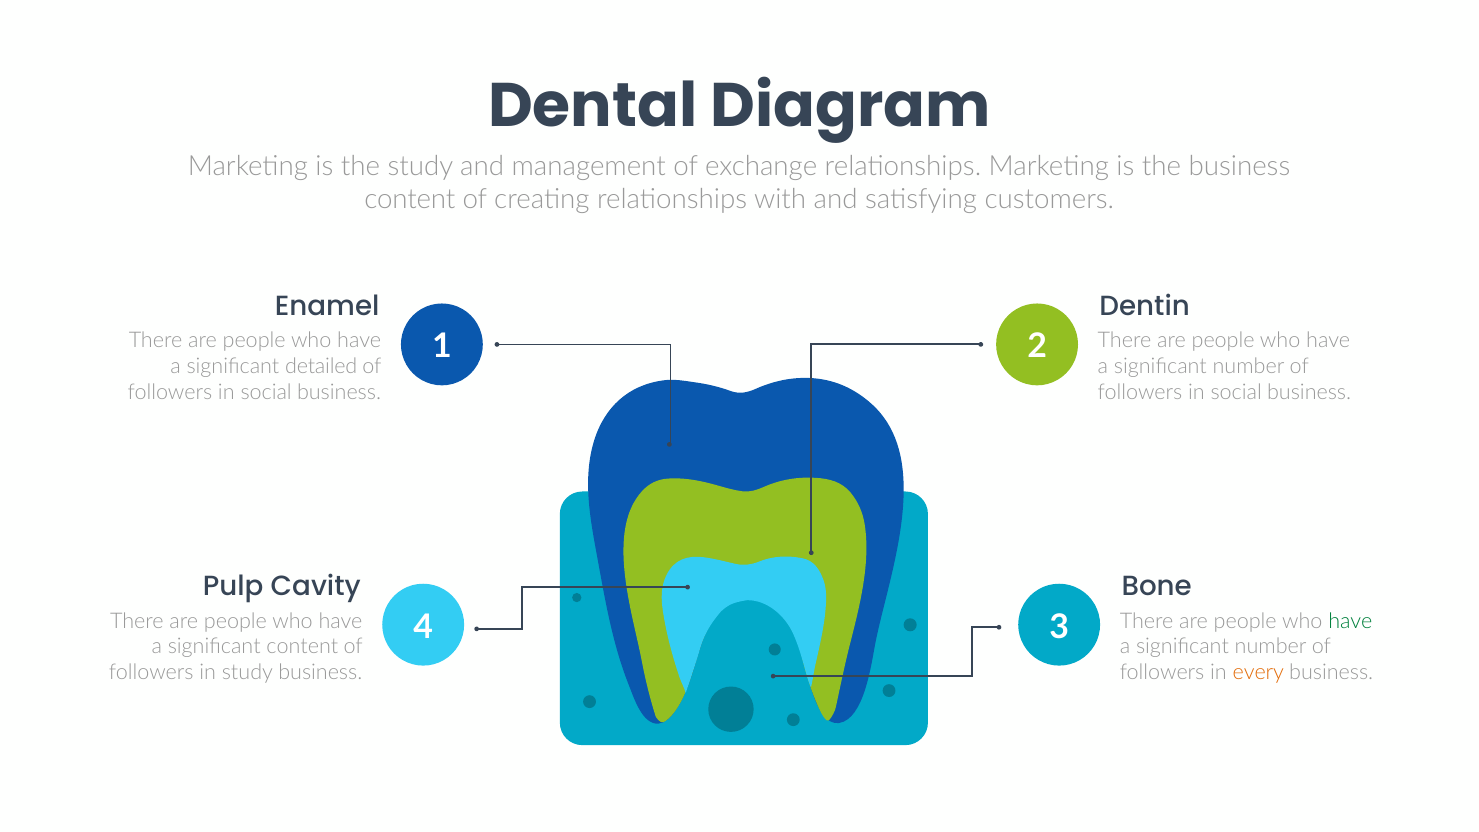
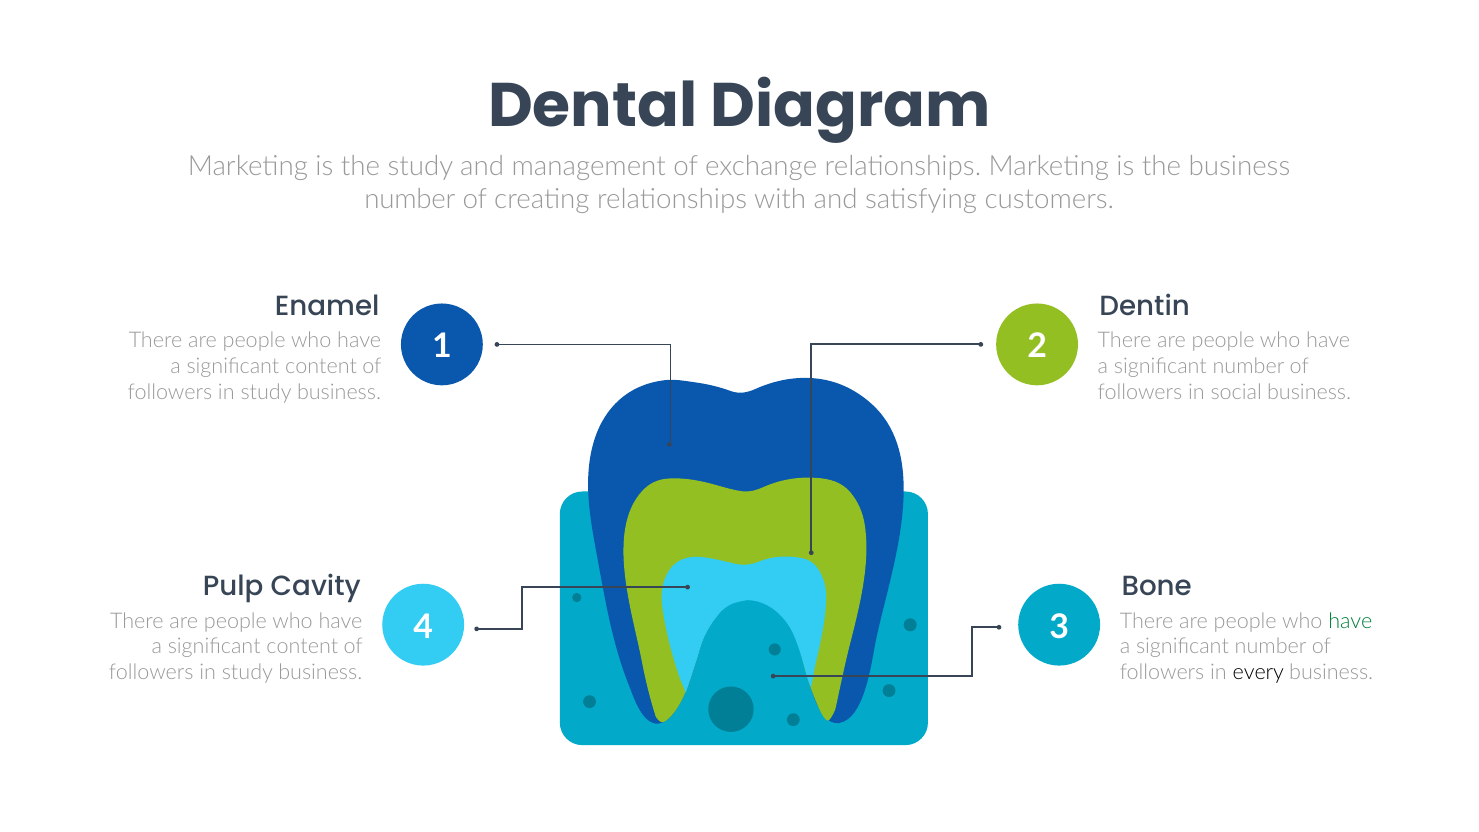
content at (410, 199): content -> number
detailed at (321, 367): detailed -> content
social at (266, 393): social -> study
every colour: orange -> black
